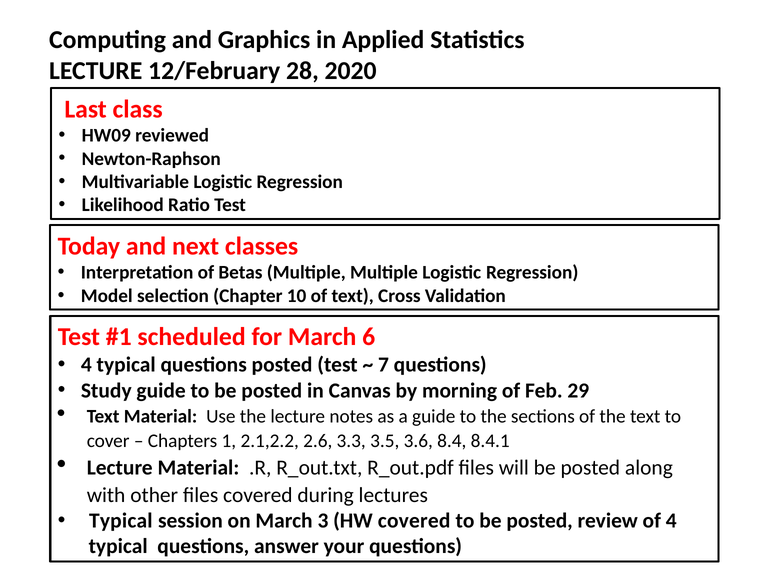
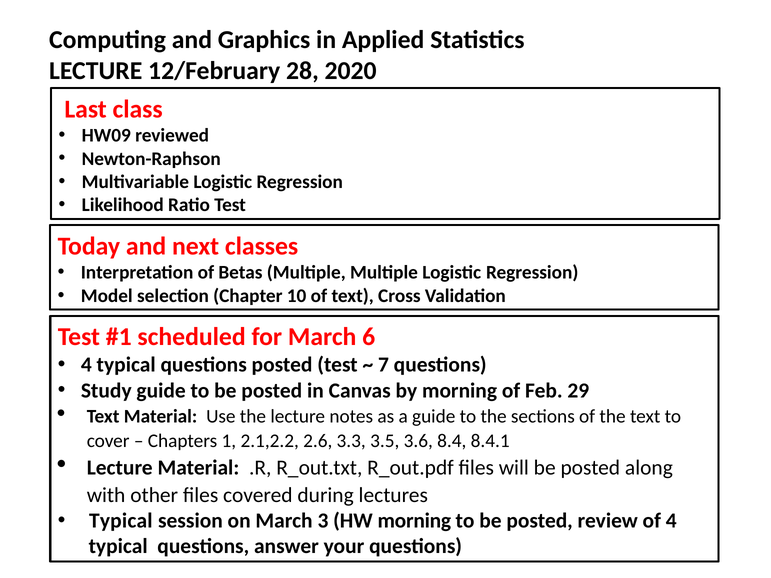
HW covered: covered -> morning
